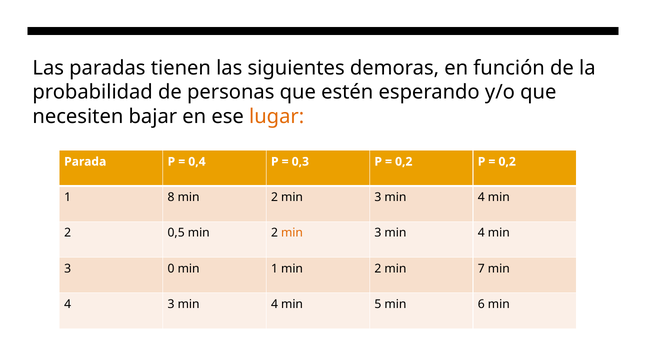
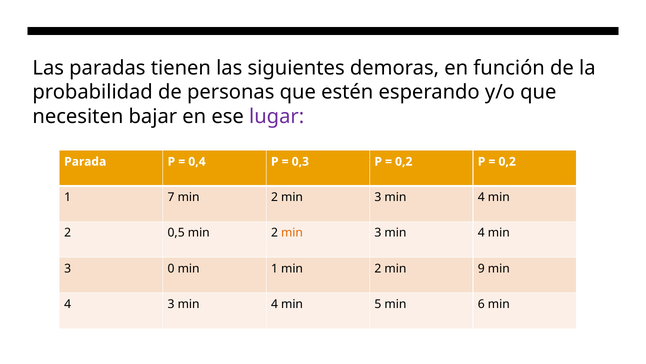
lugar colour: orange -> purple
8: 8 -> 7
7: 7 -> 9
